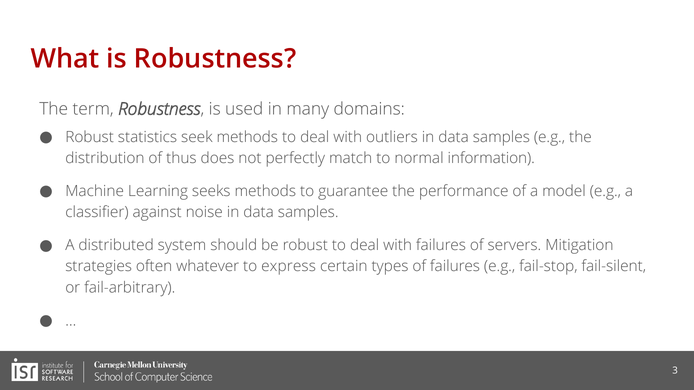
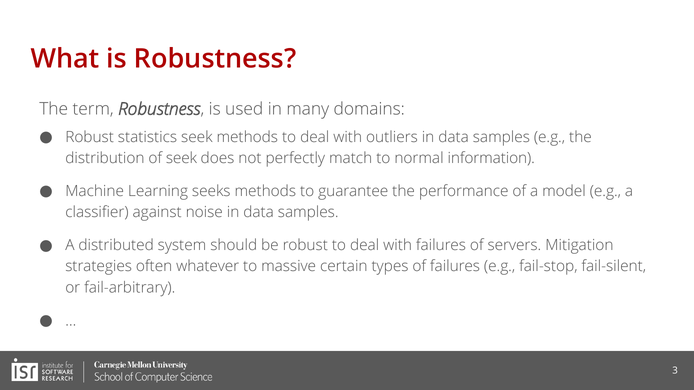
of thus: thus -> seek
express: express -> massive
